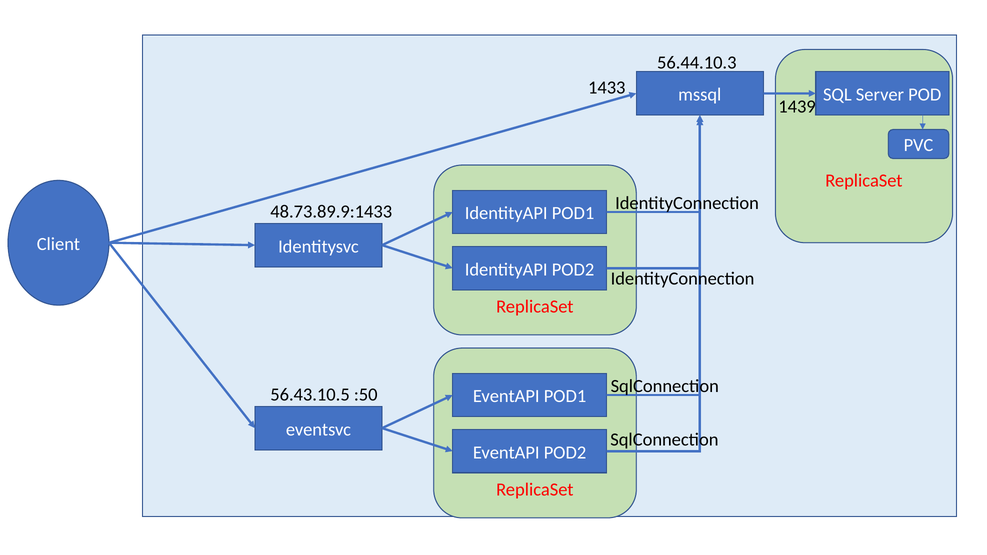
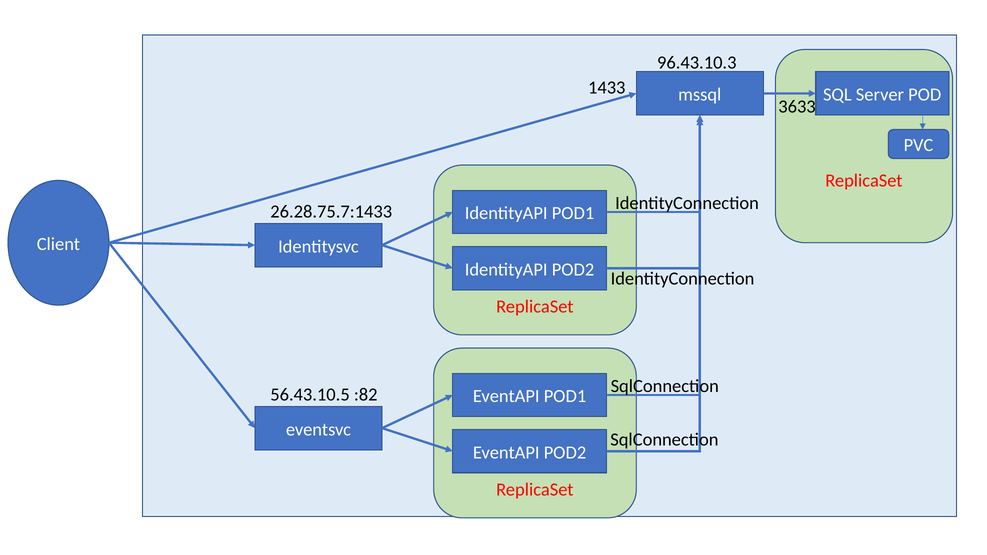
56.44.10.3: 56.44.10.3 -> 96.43.10.3
1439: 1439 -> 3633
48.73.89.9:1433: 48.73.89.9:1433 -> 26.28.75.7:1433
:50: :50 -> :82
